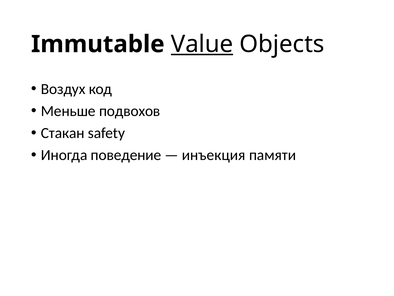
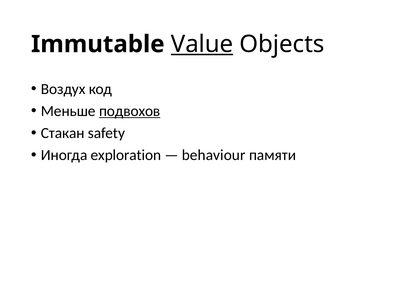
подвохов underline: none -> present
поведение: поведение -> exploration
инъекция: инъекция -> behaviour
